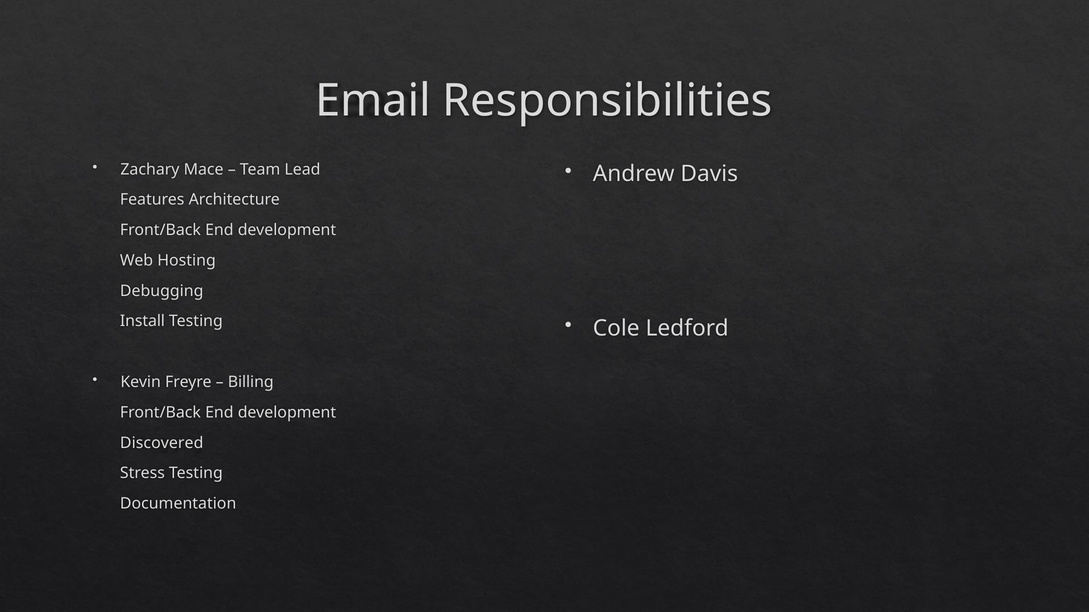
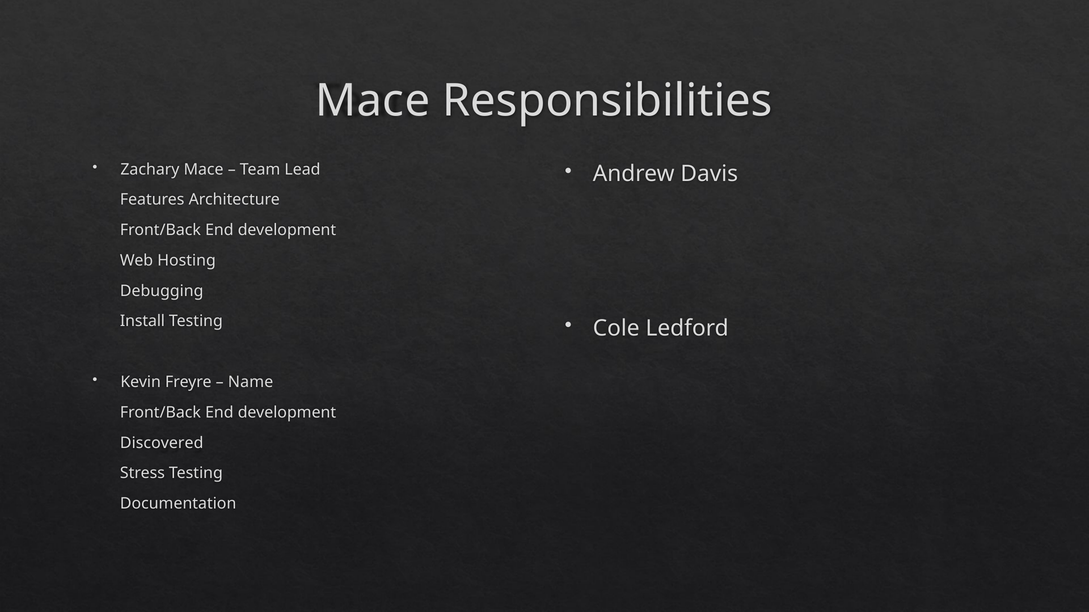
Email at (373, 101): Email -> Mace
Billing: Billing -> Name
